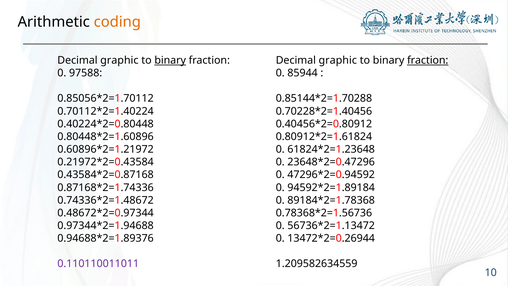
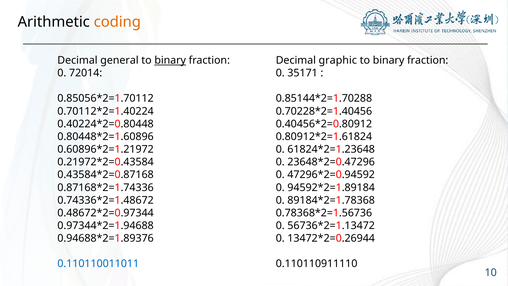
graphic at (119, 60): graphic -> general
fraction at (428, 60) underline: present -> none
97588: 97588 -> 72014
85944: 85944 -> 35171
0.110110011011 colour: purple -> blue
1.209582634559: 1.209582634559 -> 0.110110911110
